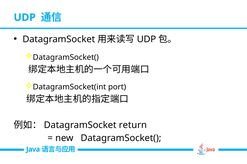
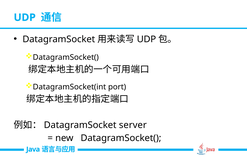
return: return -> server
